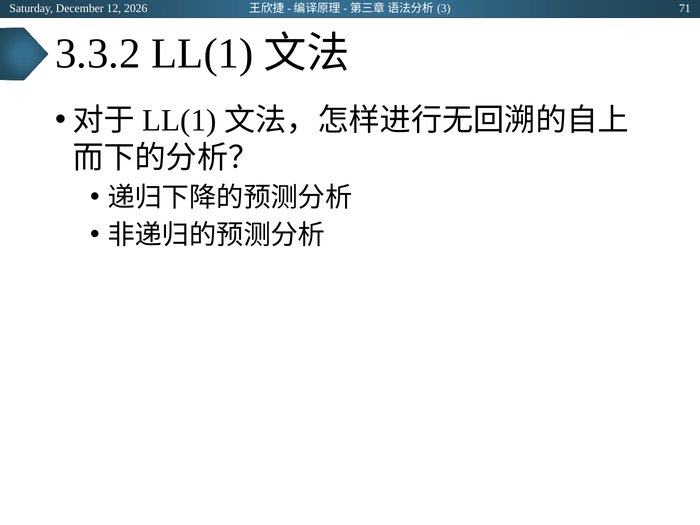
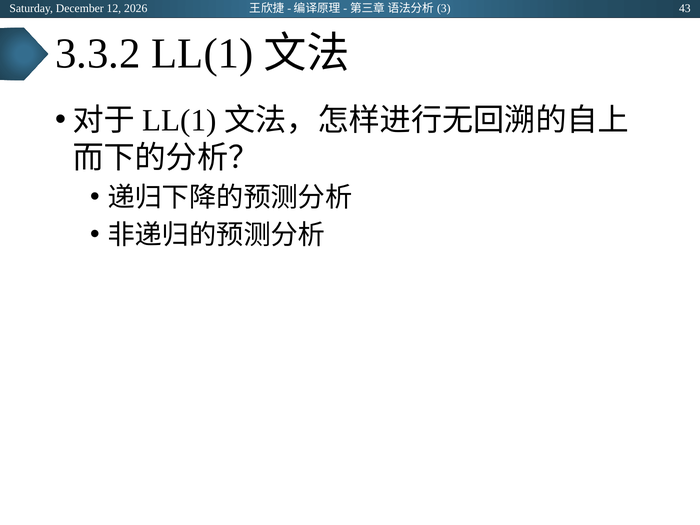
71: 71 -> 43
